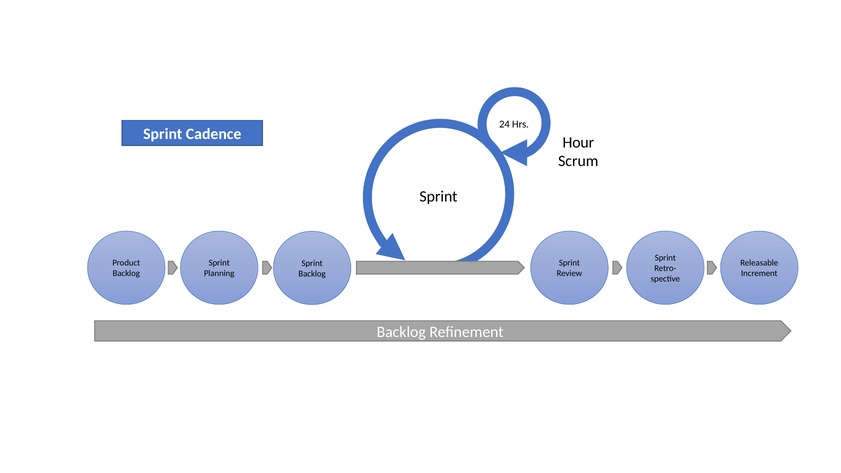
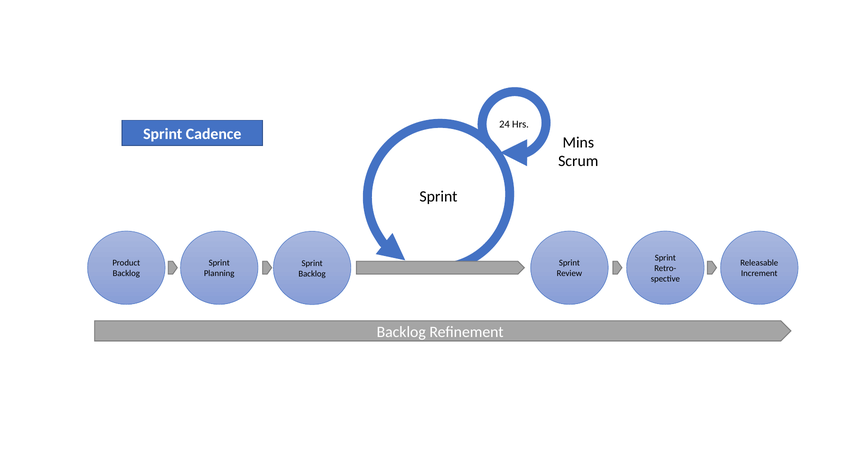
Hour: Hour -> Mins
